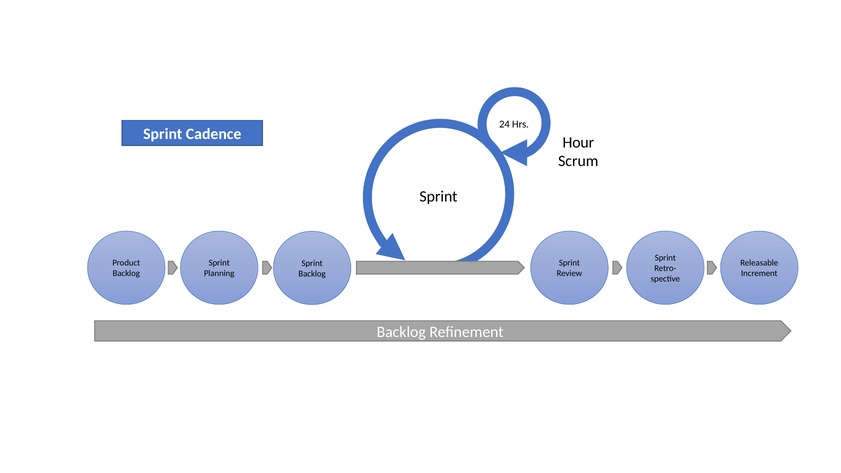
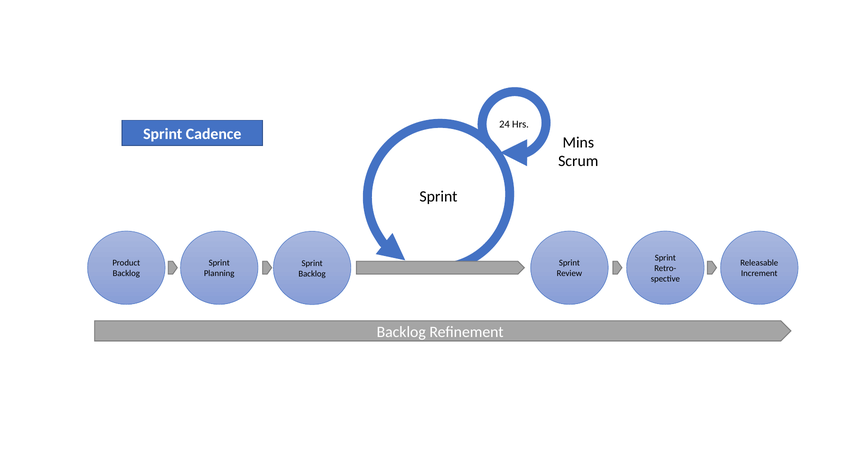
Hour: Hour -> Mins
